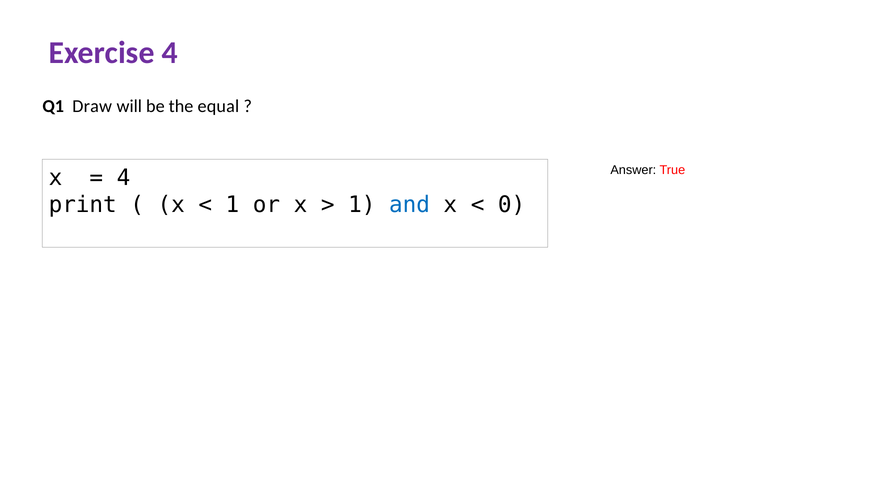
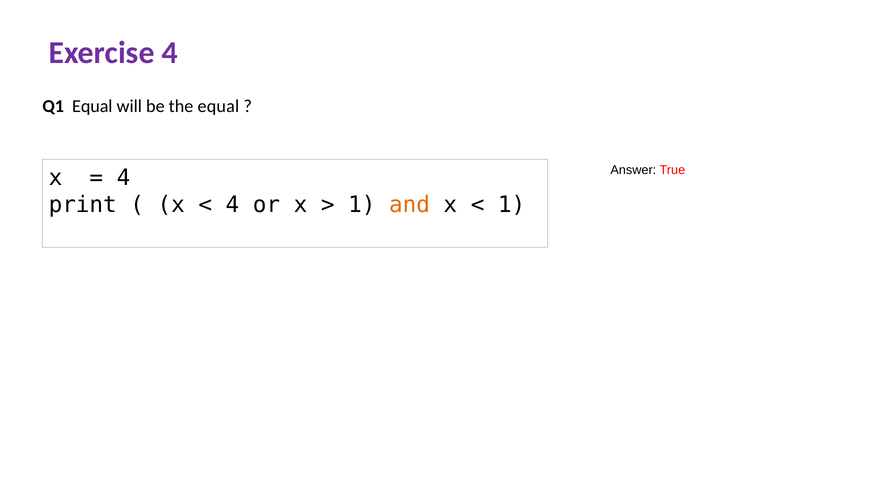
Q1 Draw: Draw -> Equal
1 at (232, 205): 1 -> 4
and colour: blue -> orange
0 at (512, 205): 0 -> 1
